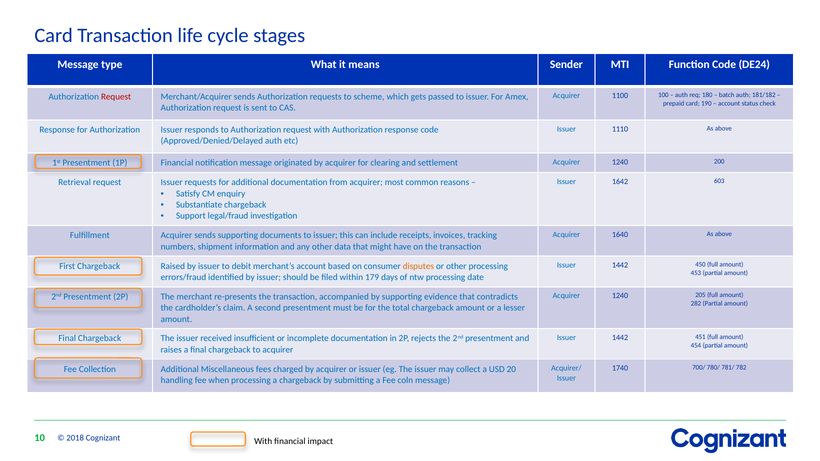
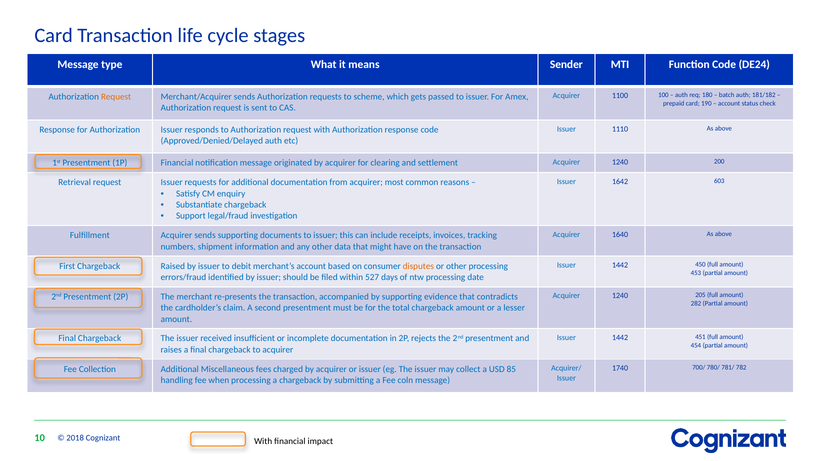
Request at (116, 97) colour: red -> orange
179: 179 -> 527
20: 20 -> 85
